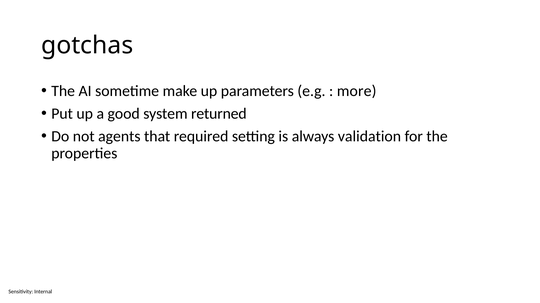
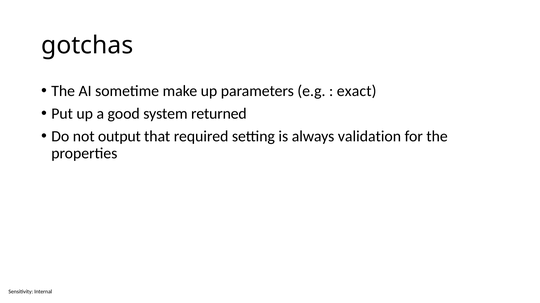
more: more -> exact
agents: agents -> output
